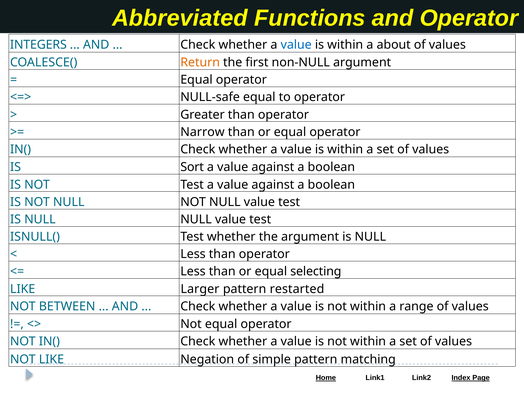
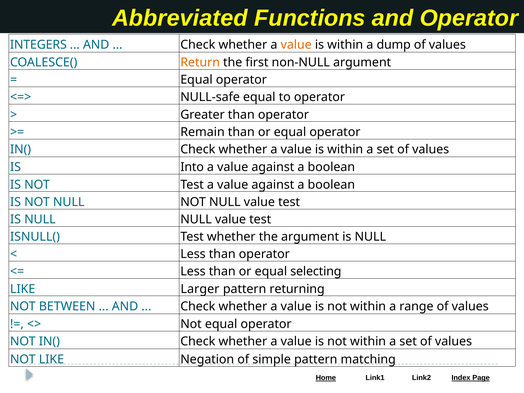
value at (296, 45) colour: blue -> orange
about: about -> dump
Narrow: Narrow -> Remain
Sort: Sort -> Into
restarted: restarted -> returning
